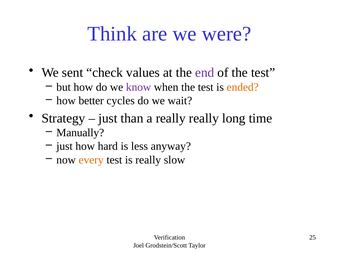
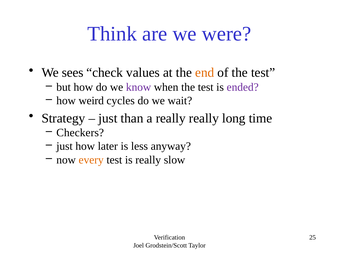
sent: sent -> sees
end colour: purple -> orange
ended colour: orange -> purple
better: better -> weird
Manually: Manually -> Checkers
hard: hard -> later
